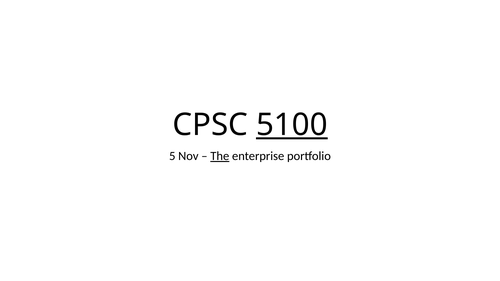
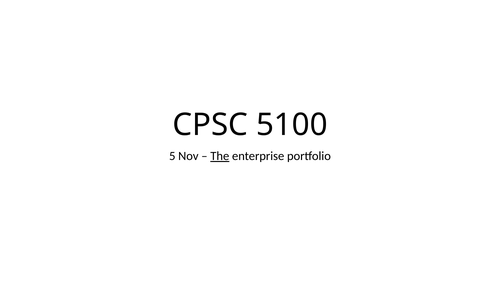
5100 underline: present -> none
